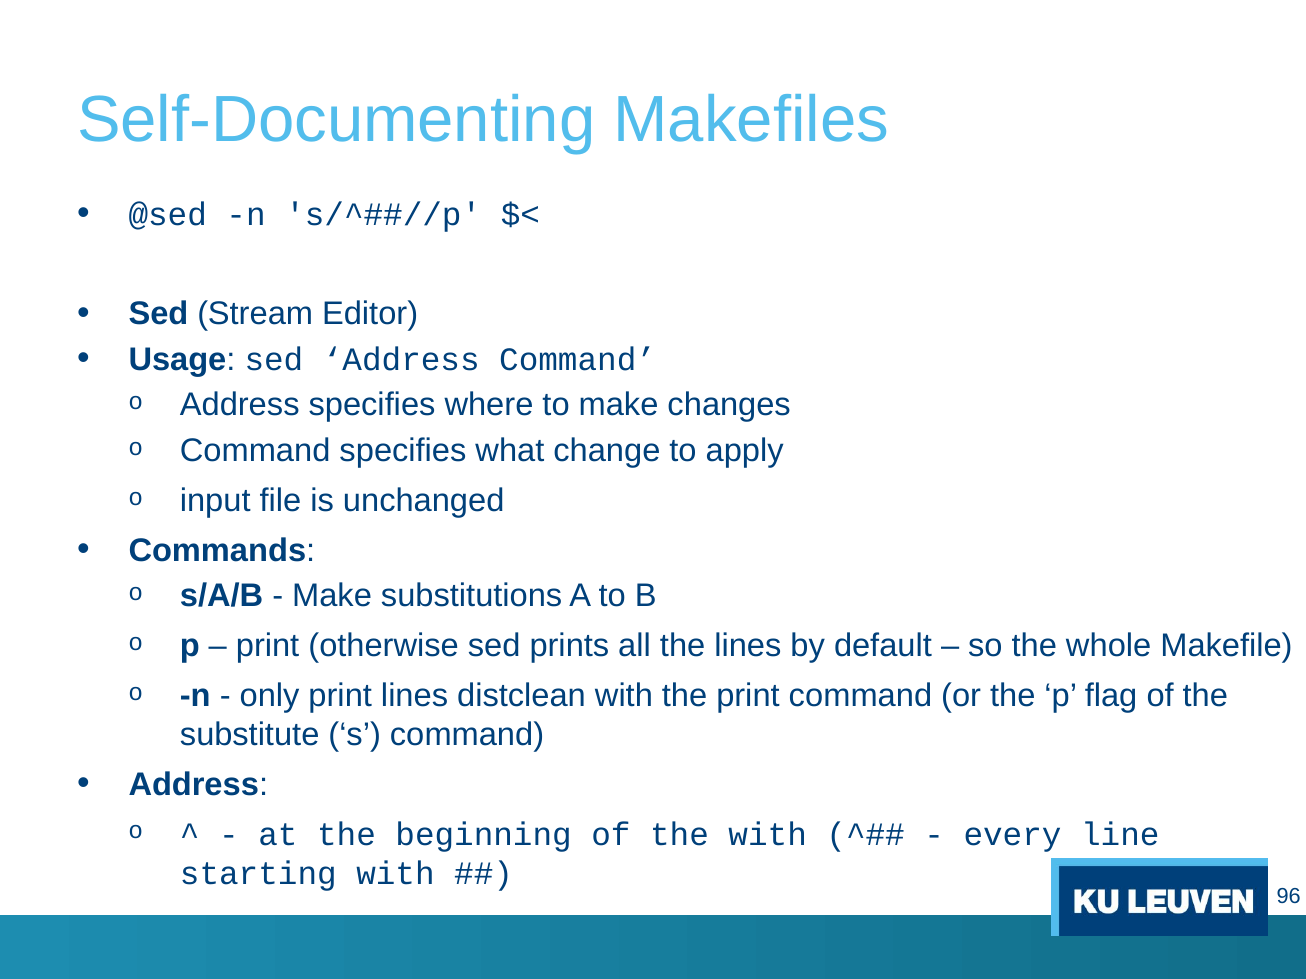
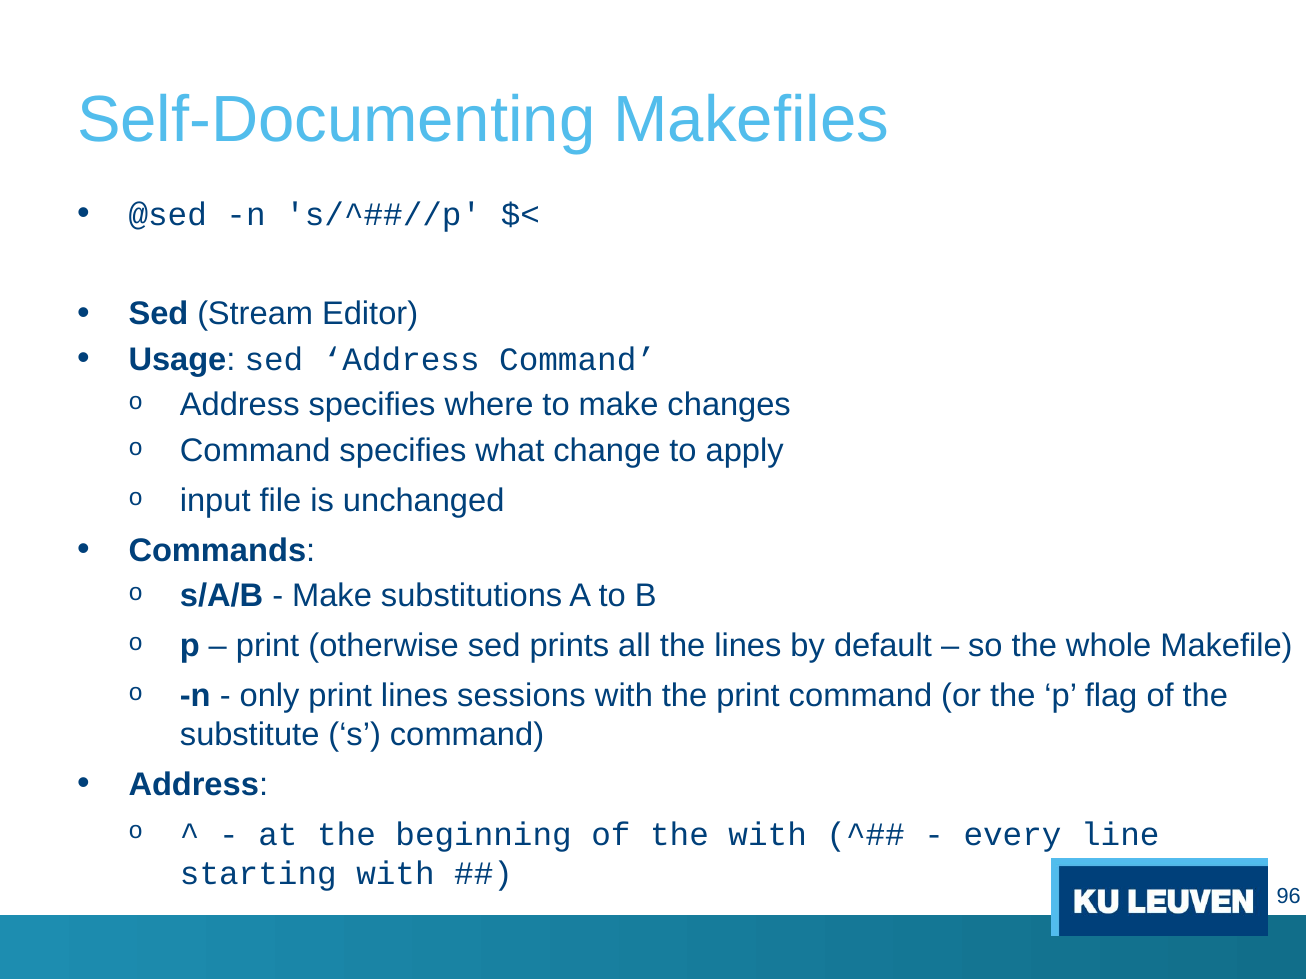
distclean: distclean -> sessions
